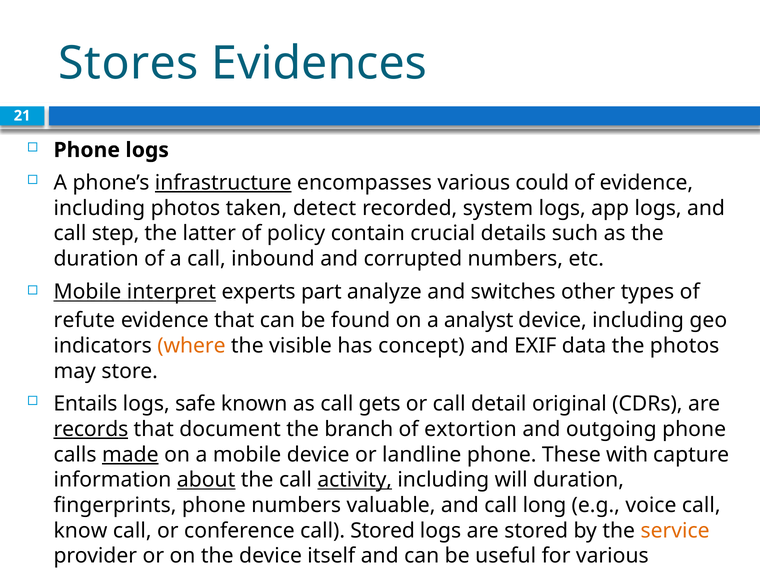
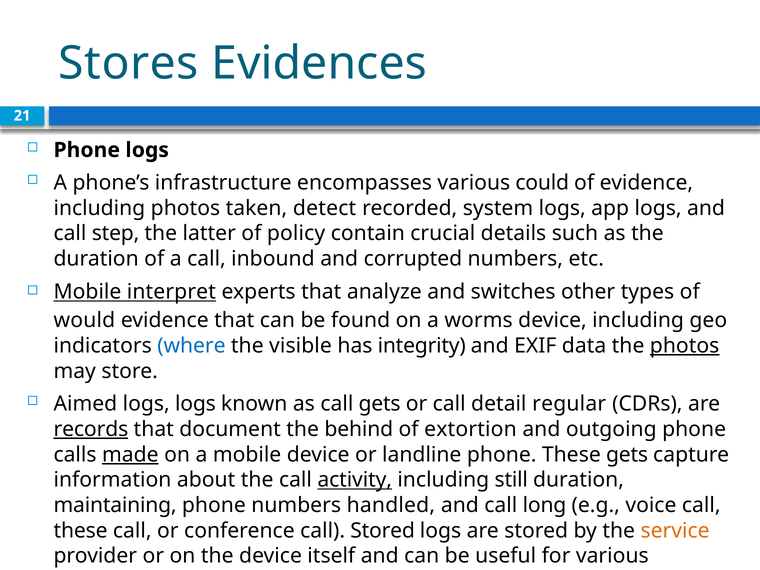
infrastructure underline: present -> none
experts part: part -> that
refute: refute -> would
analyst: analyst -> worms
where colour: orange -> blue
concept: concept -> integrity
photos at (685, 346) underline: none -> present
Entails: Entails -> Aimed
logs safe: safe -> logs
original: original -> regular
branch: branch -> behind
These with: with -> gets
about underline: present -> none
will: will -> still
fingerprints: fingerprints -> maintaining
valuable: valuable -> handled
know at (80, 531): know -> these
